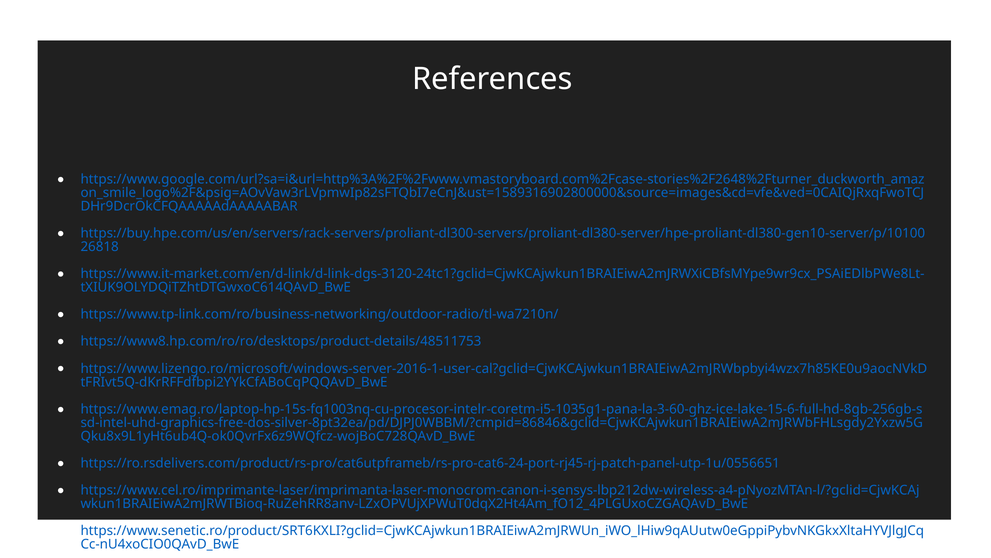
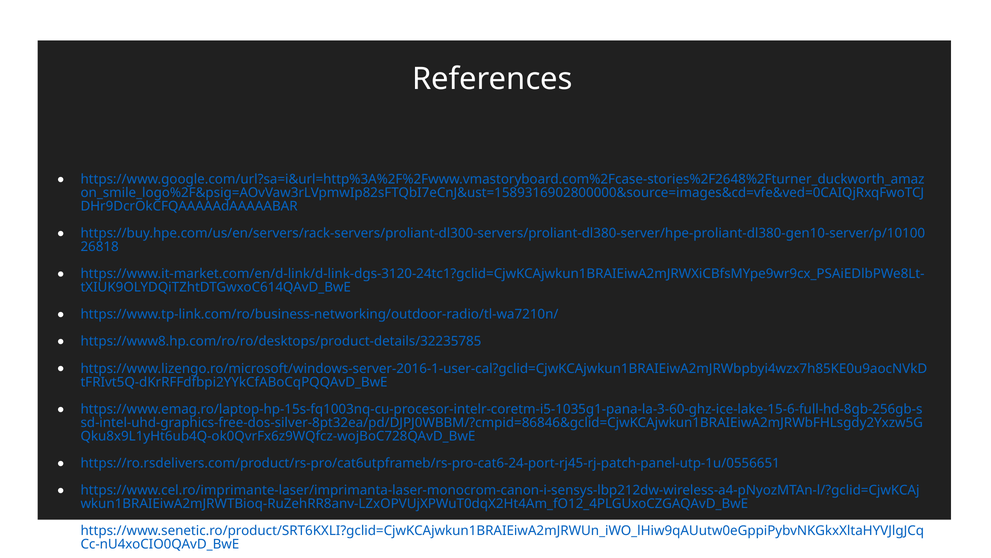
https://www8.hp.com/ro/ro/desktops/product-details/48511753: https://www8.hp.com/ro/ro/desktops/product-details/48511753 -> https://www8.hp.com/ro/ro/desktops/product-details/32235785
